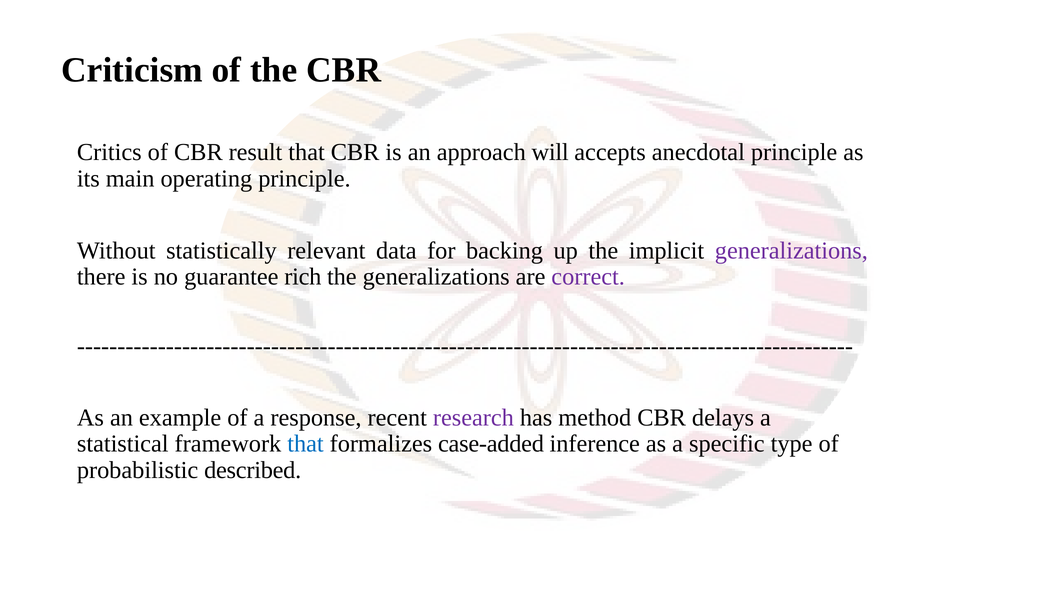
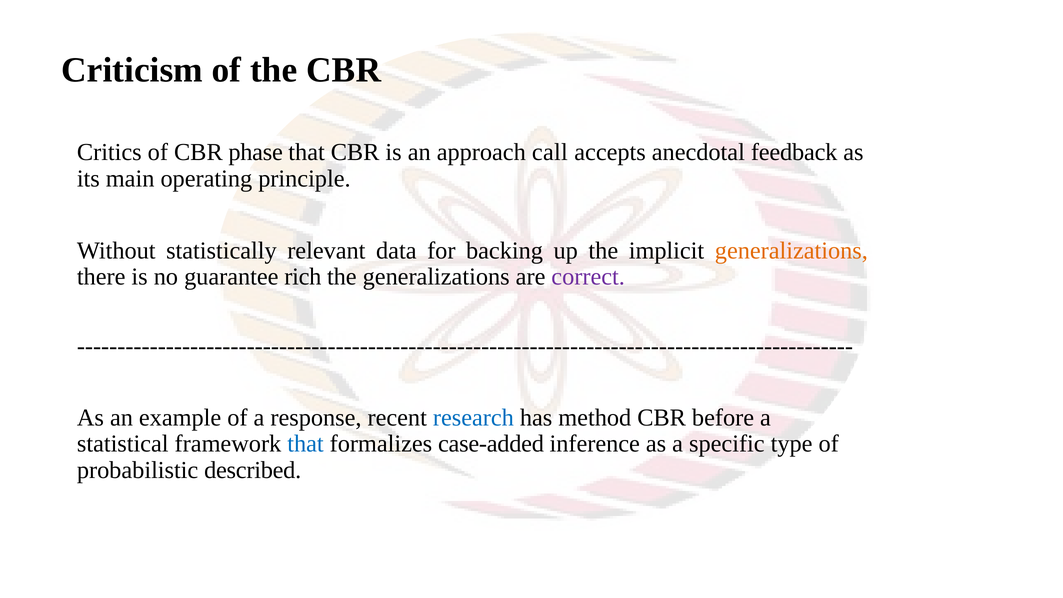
result: result -> phase
will: will -> call
anecdotal principle: principle -> feedback
generalizations at (791, 251) colour: purple -> orange
research colour: purple -> blue
delays: delays -> before
